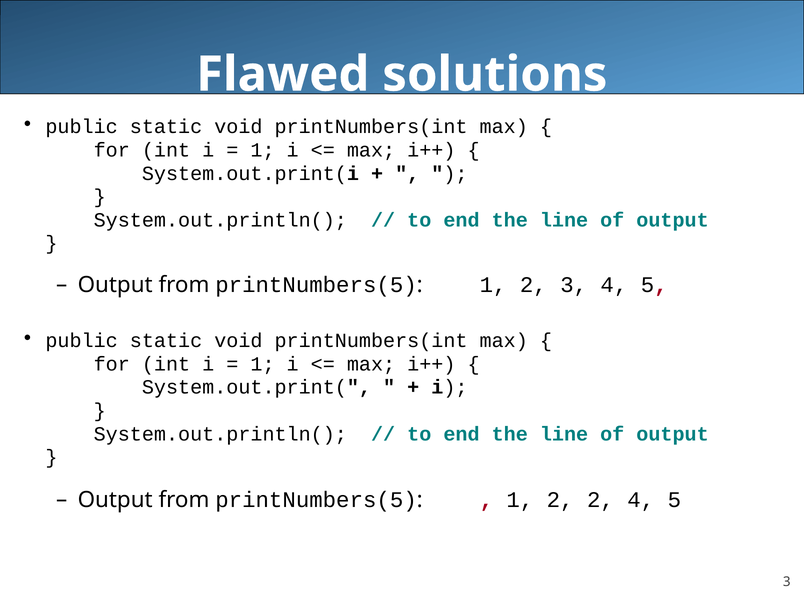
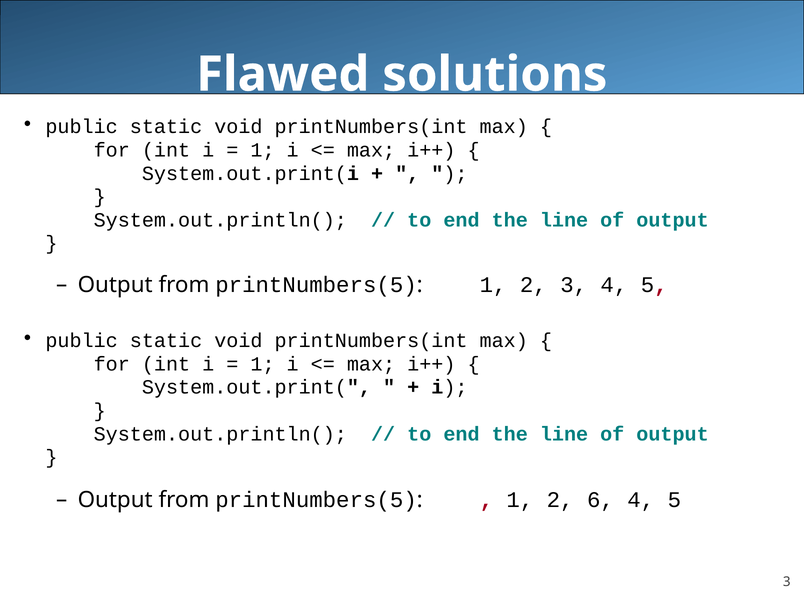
2 2: 2 -> 6
